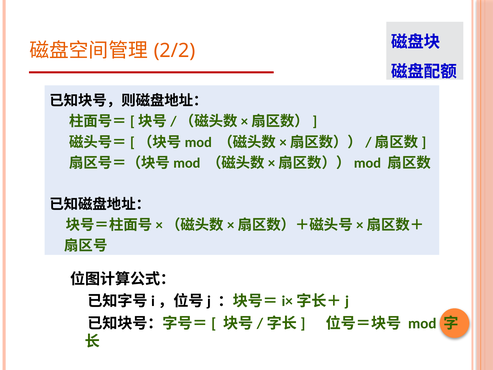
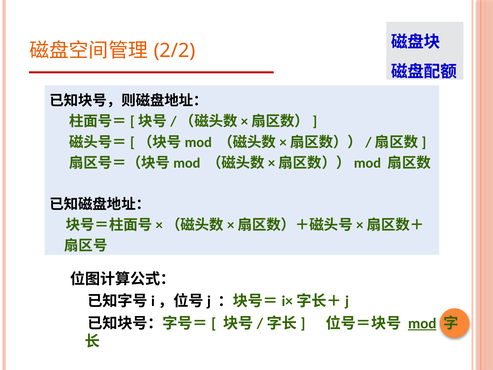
mod underline: none -> present
